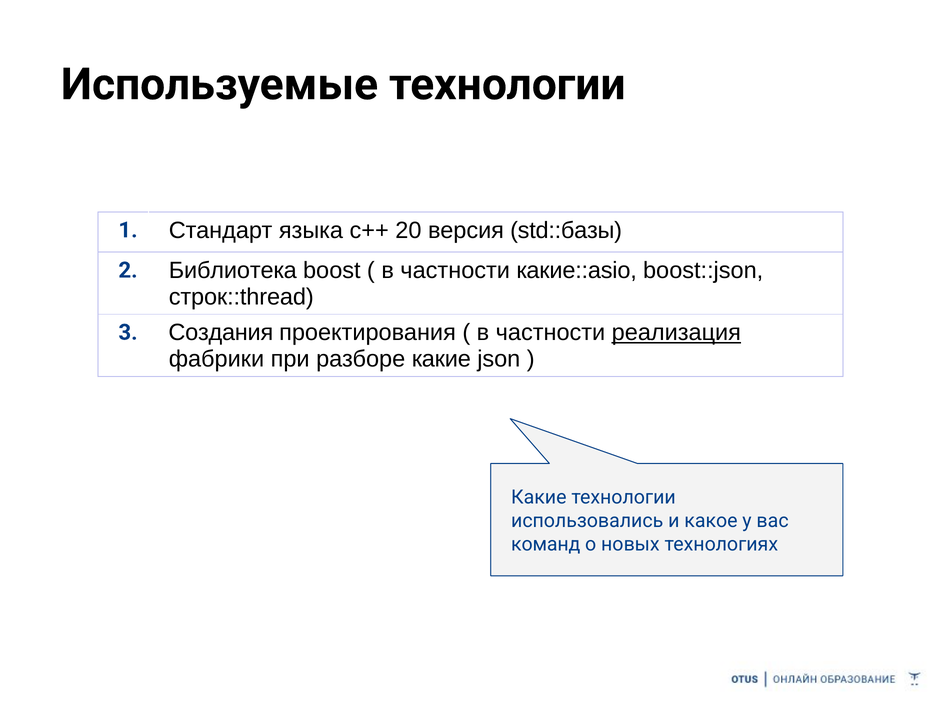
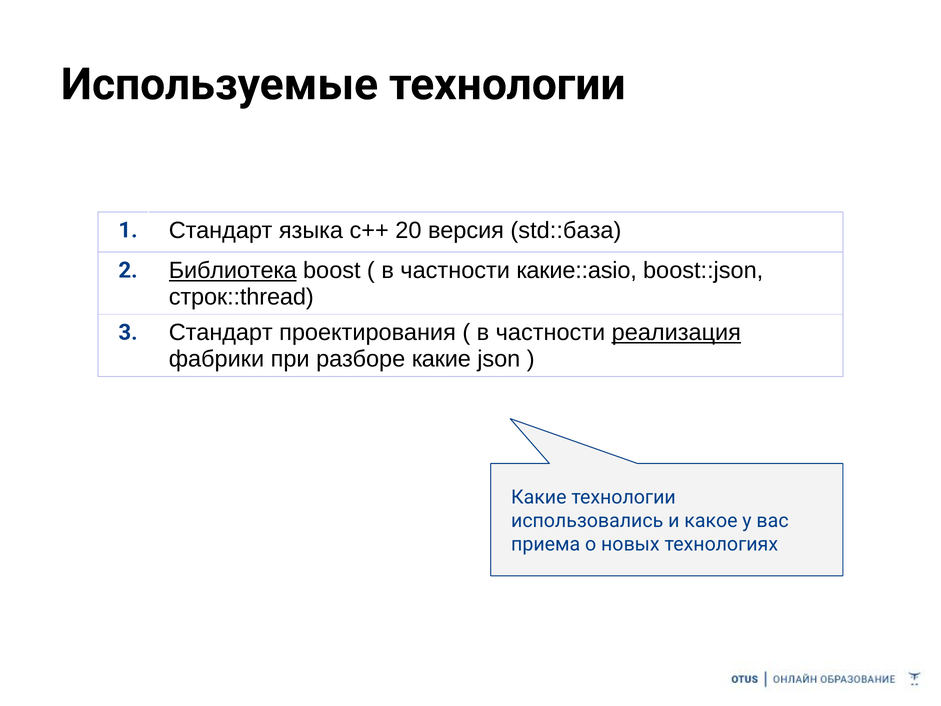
std::базы: std::базы -> std::база
Библиотека underline: none -> present
3 Создания: Создания -> Стандарт
команд: команд -> приема
